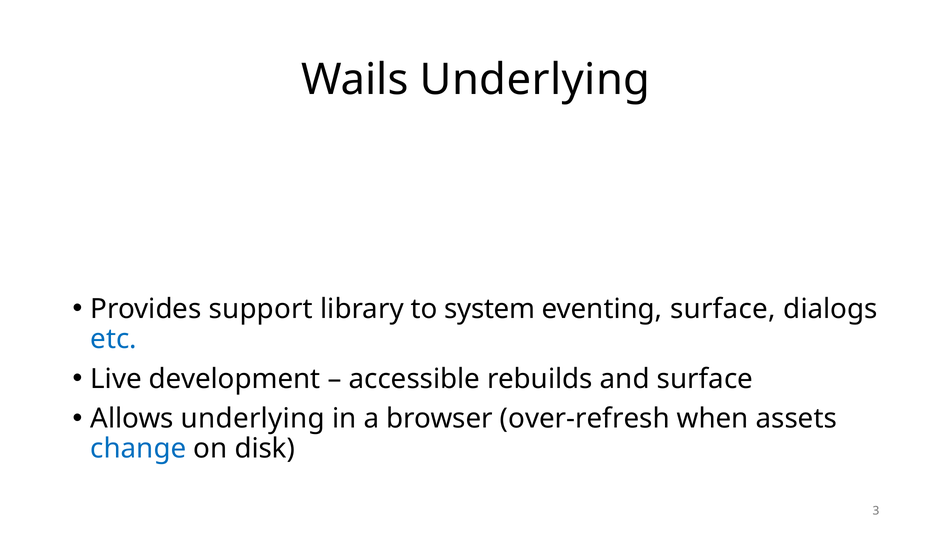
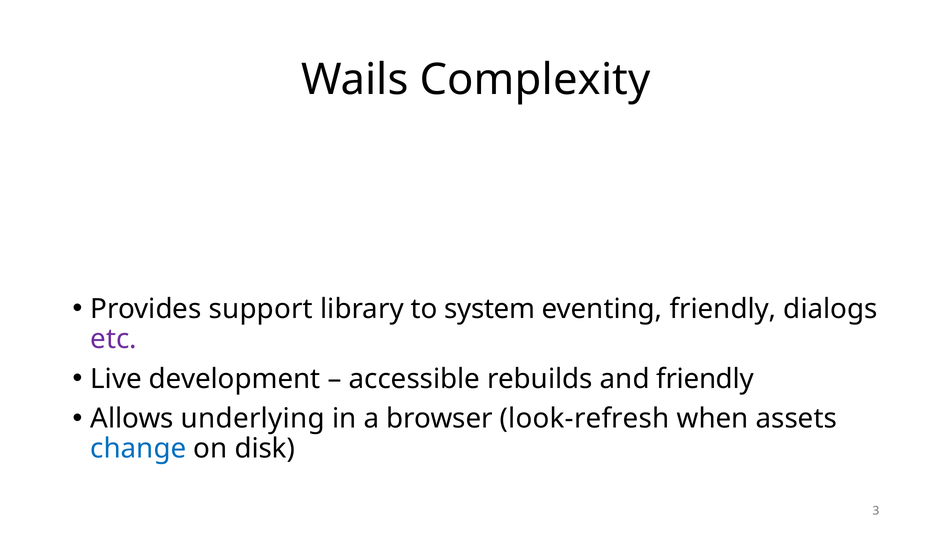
Wails Underlying: Underlying -> Complexity
eventing surface: surface -> friendly
etc colour: blue -> purple
and surface: surface -> friendly
over-refresh: over-refresh -> look-refresh
